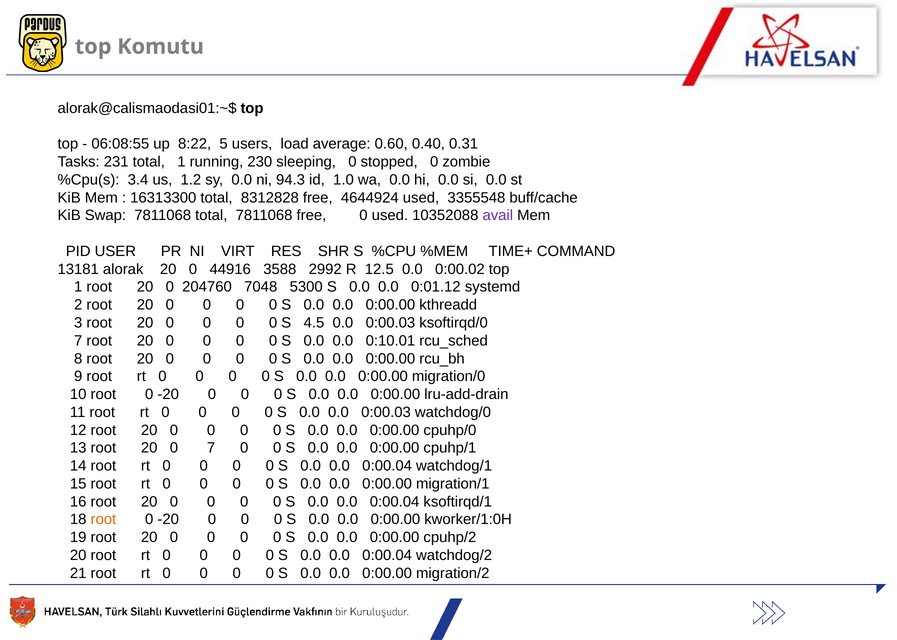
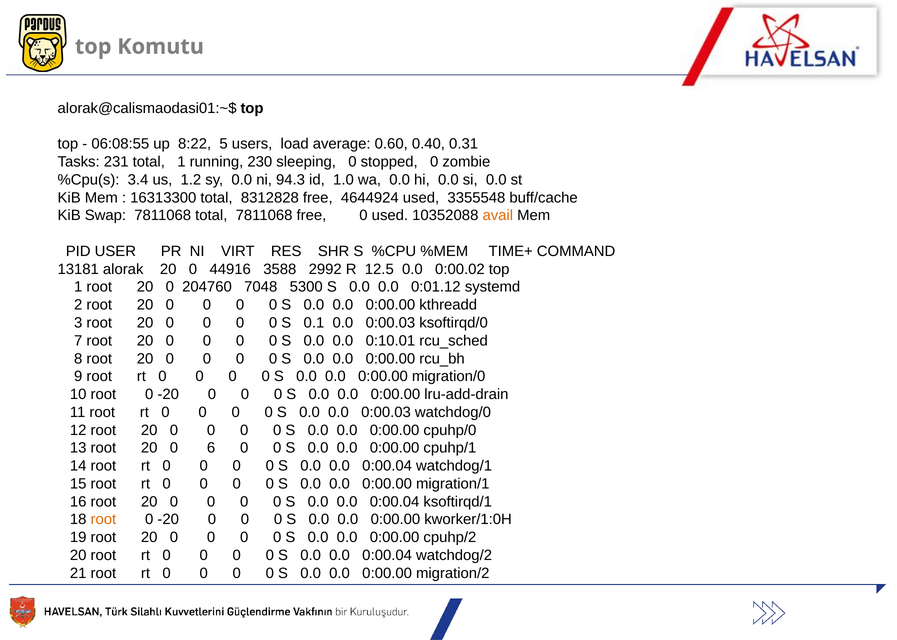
avail colour: purple -> orange
4.5: 4.5 -> 0.1
0 7: 7 -> 6
